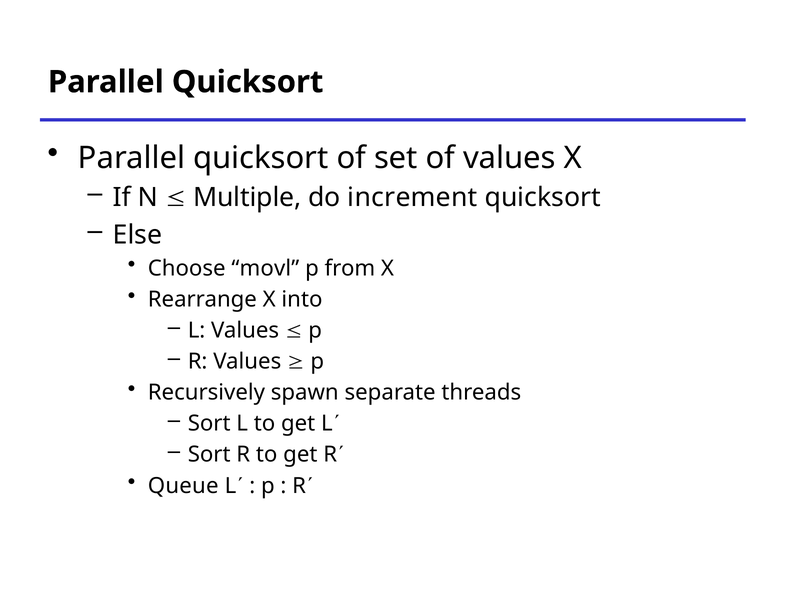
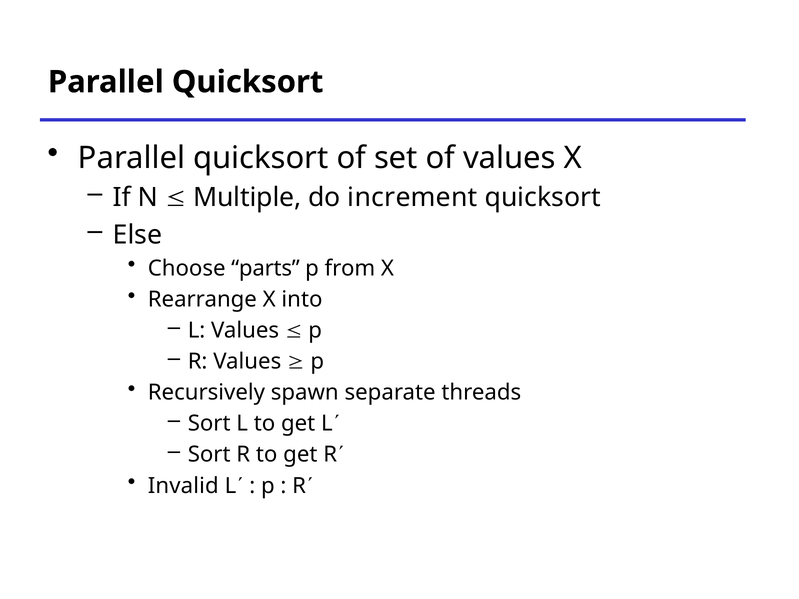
movl: movl -> parts
Queue: Queue -> Invalid
